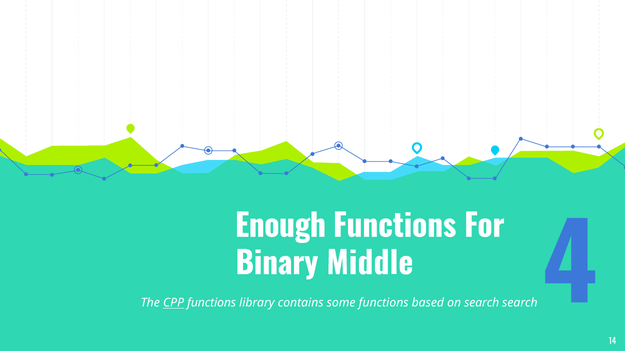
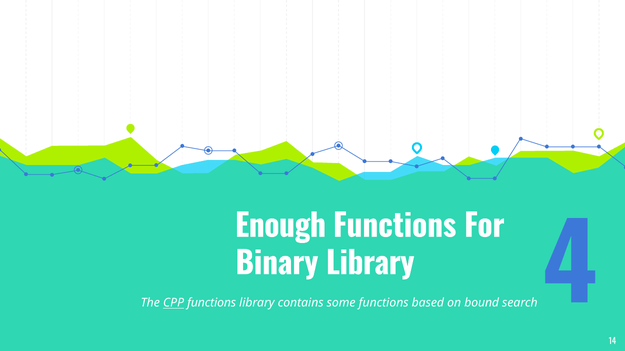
Binary Middle: Middle -> Library
on search: search -> bound
